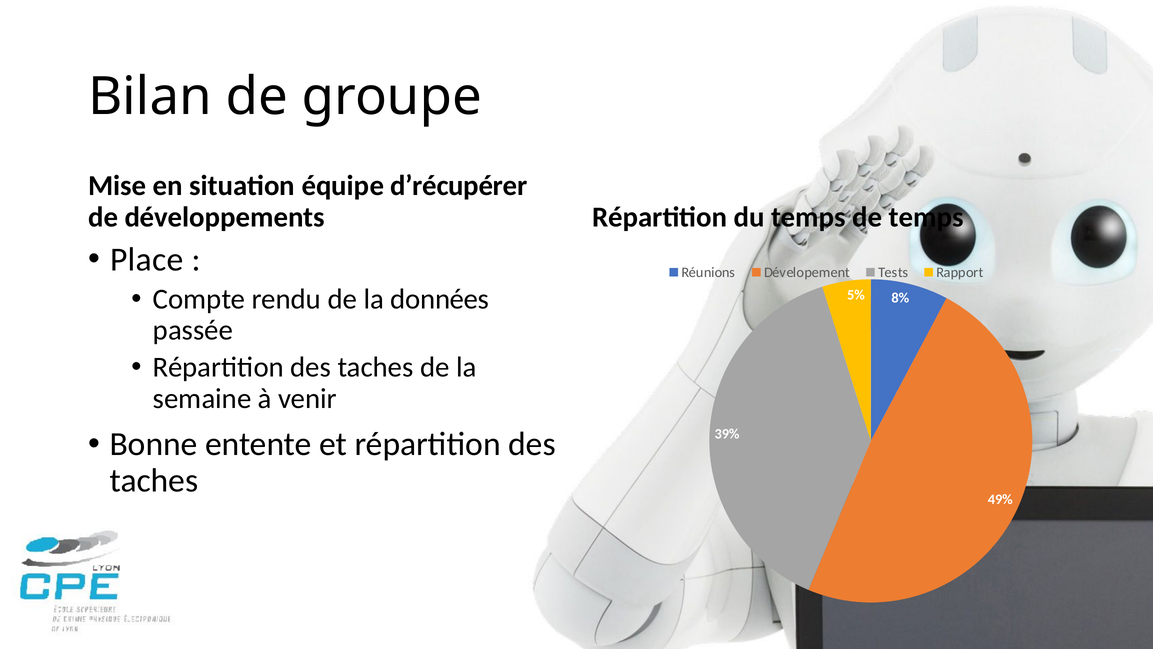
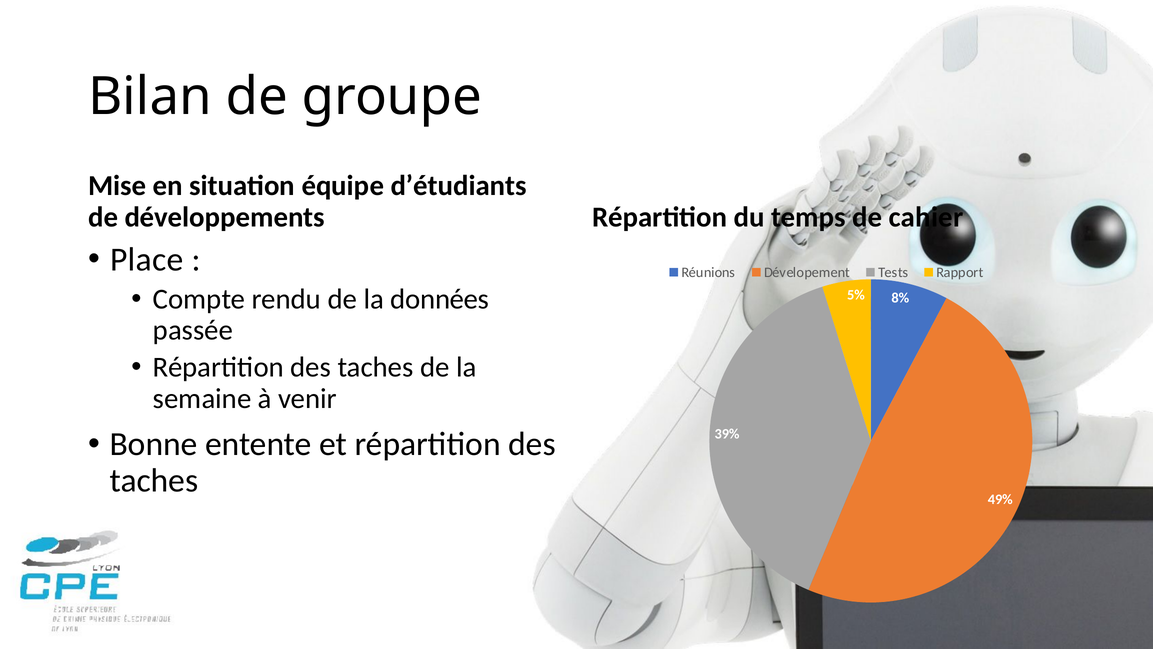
d’récupérer: d’récupérer -> d’étudiants
de temps: temps -> cahier
